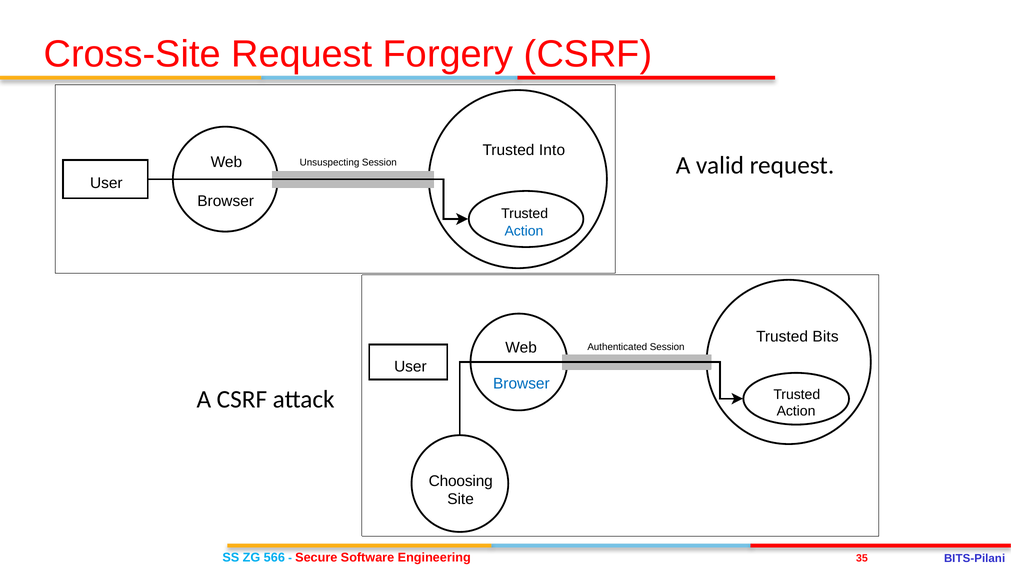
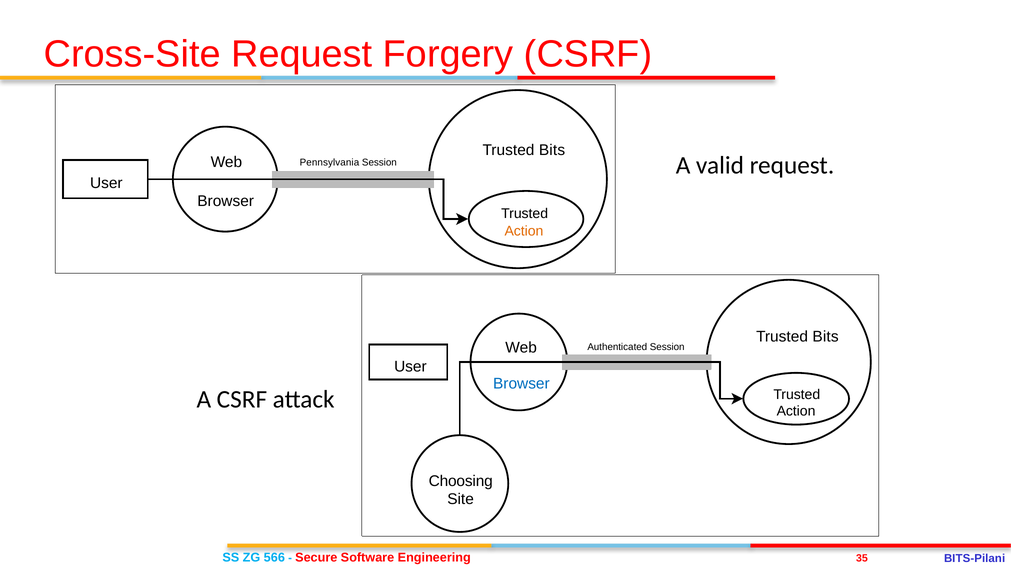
Into at (552, 150): Into -> Bits
Unsuspecting: Unsuspecting -> Pennsylvania
Action at (524, 231) colour: blue -> orange
